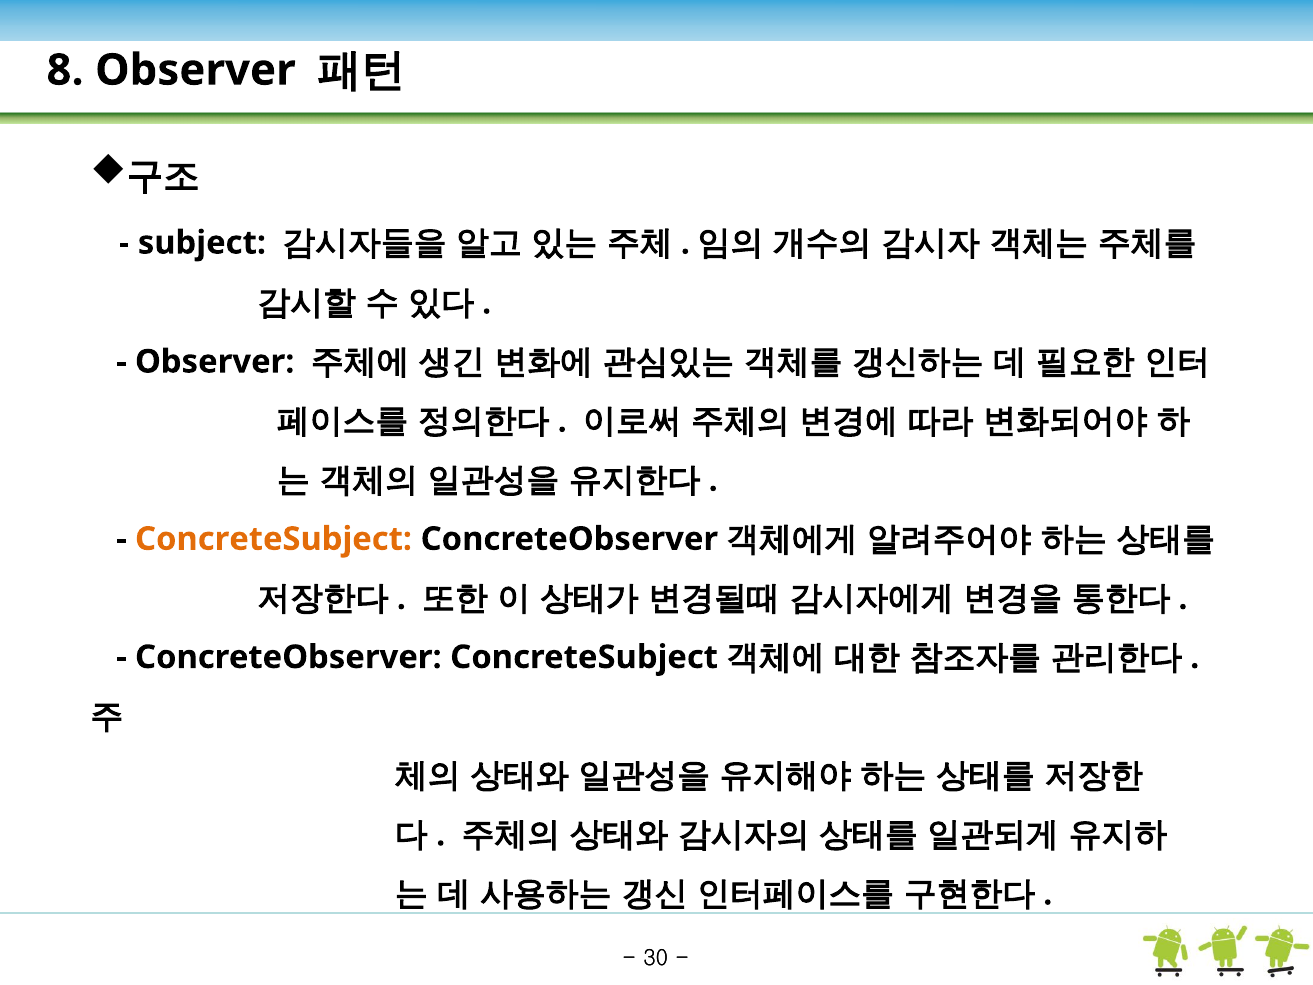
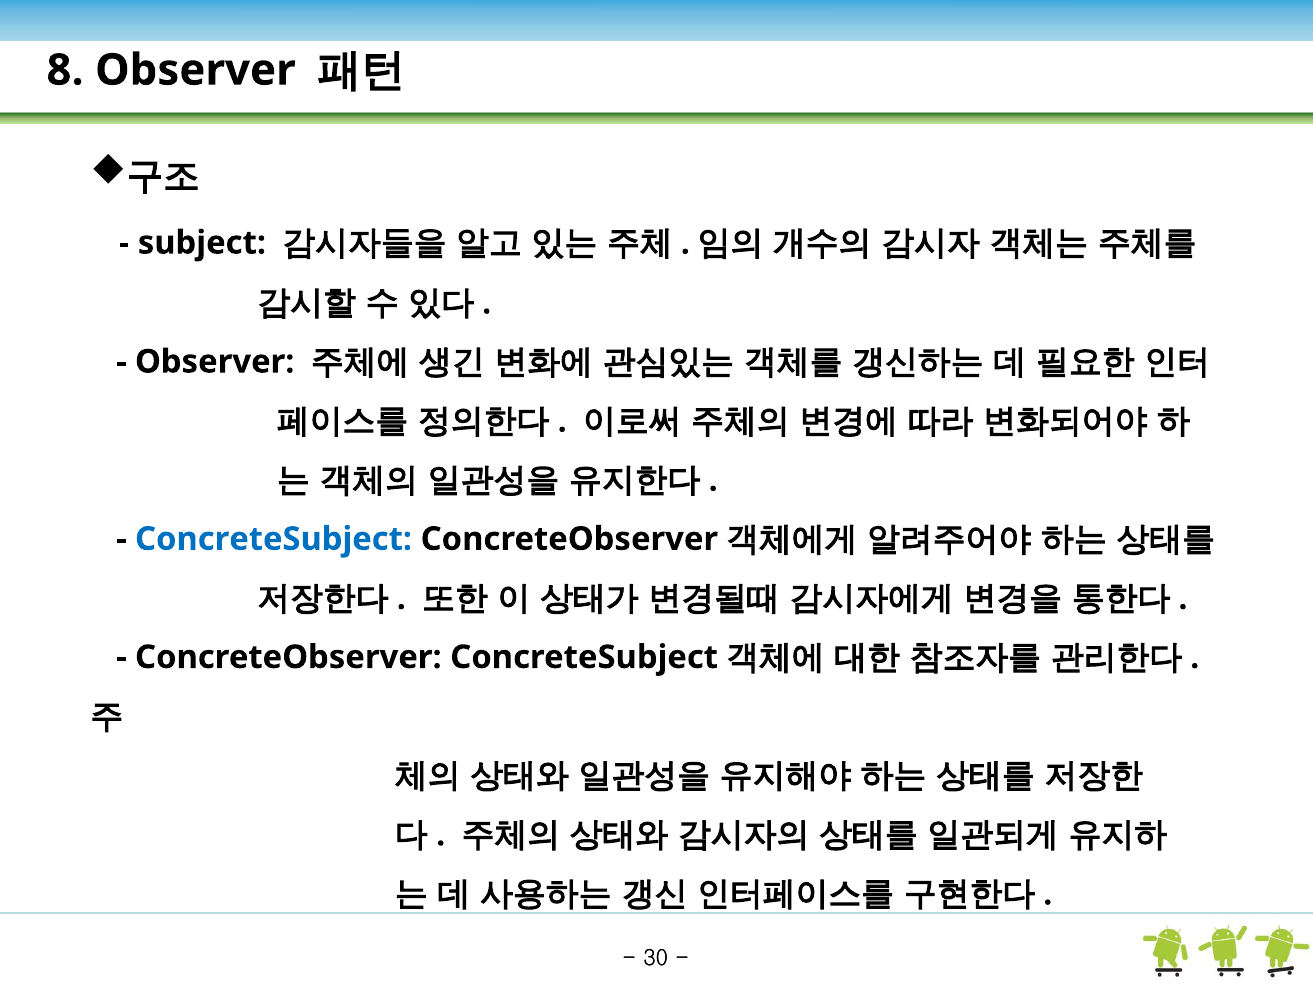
ConcreteSubject at (273, 539) colour: orange -> blue
